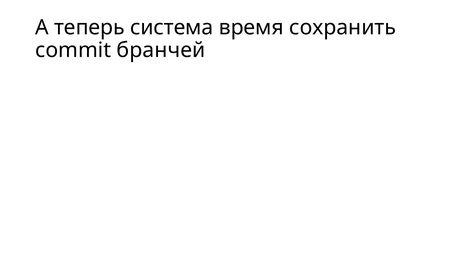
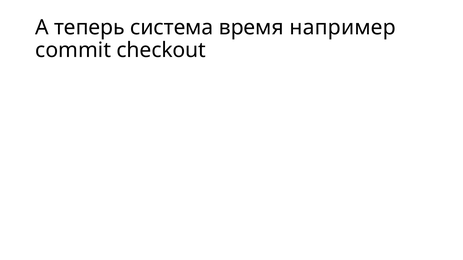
сохранить: сохранить -> например
бранчей: бранчей -> checkout
